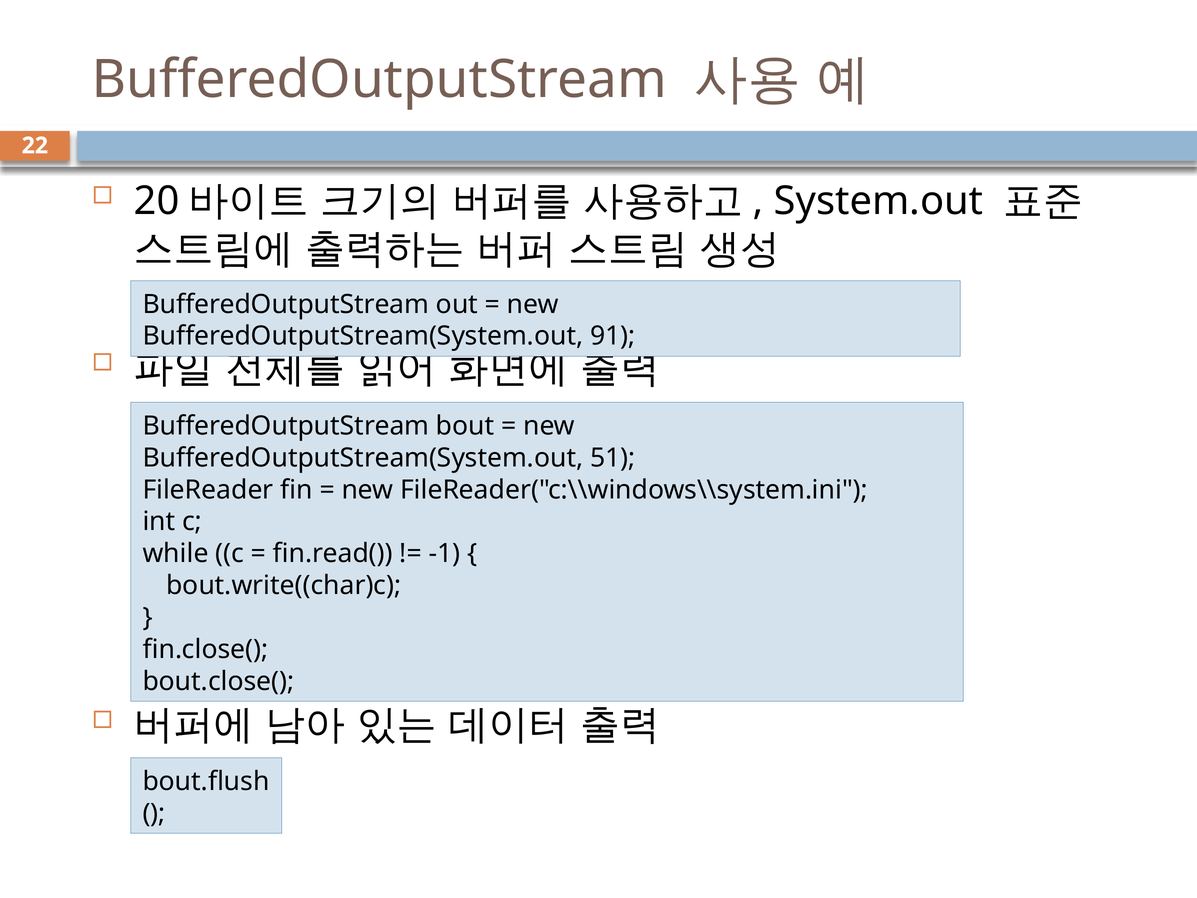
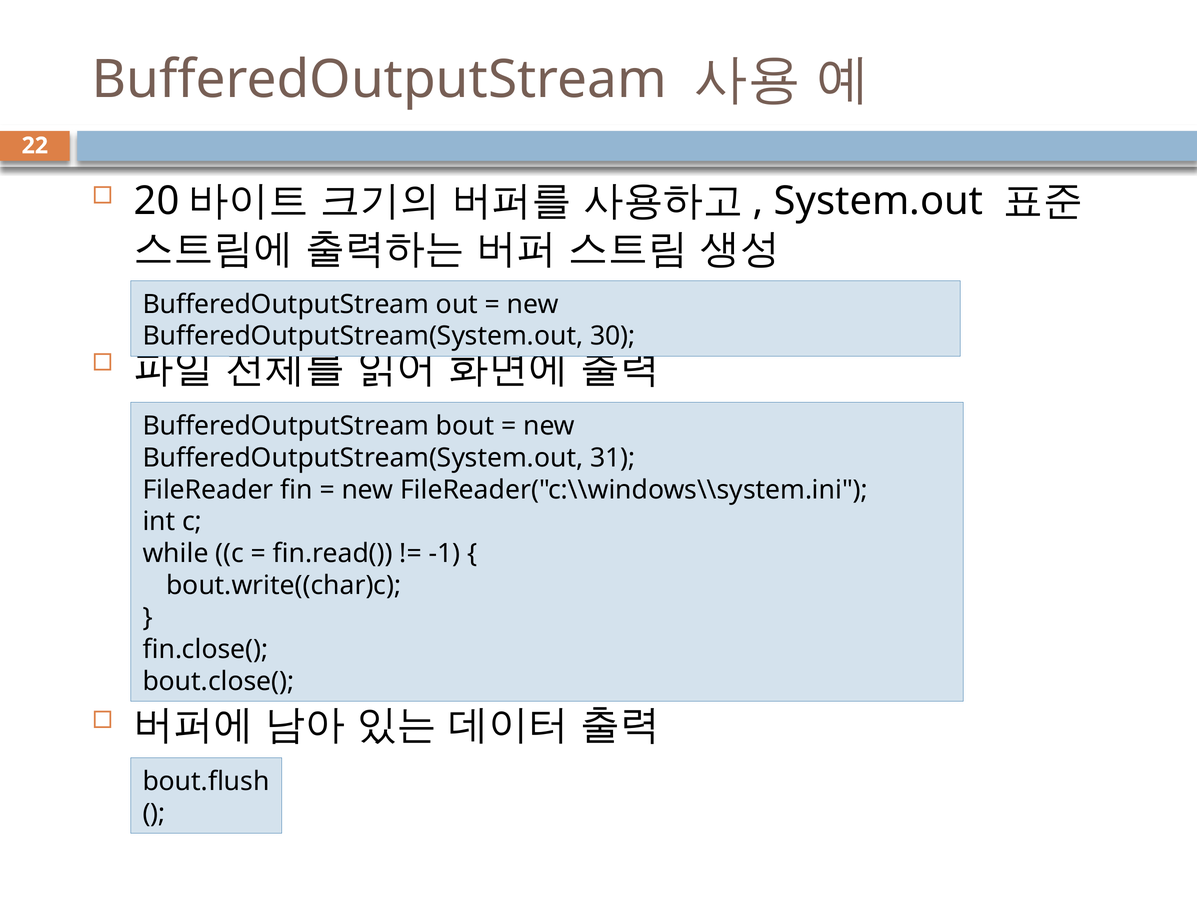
91: 91 -> 30
51: 51 -> 31
